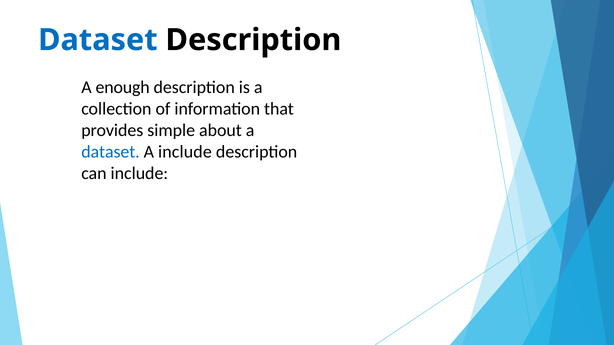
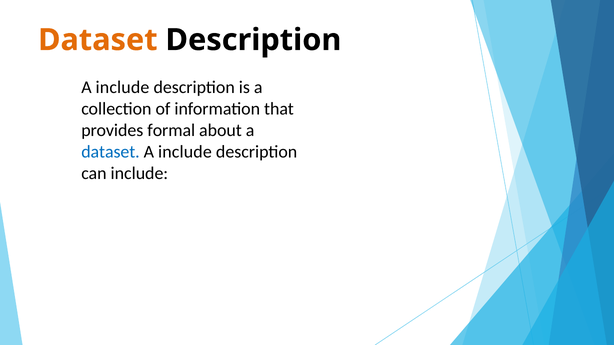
Dataset at (98, 40) colour: blue -> orange
enough at (123, 87): enough -> include
simple: simple -> formal
